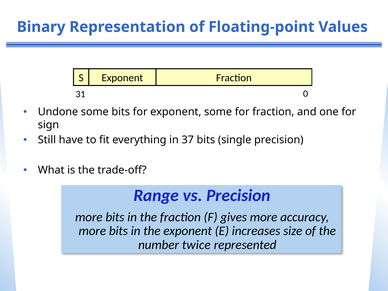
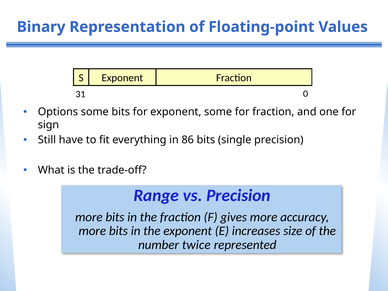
Undone: Undone -> Options
37: 37 -> 86
